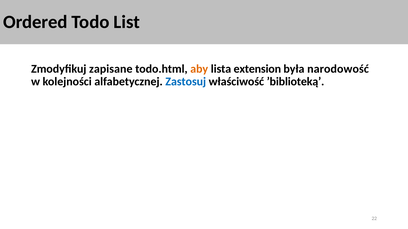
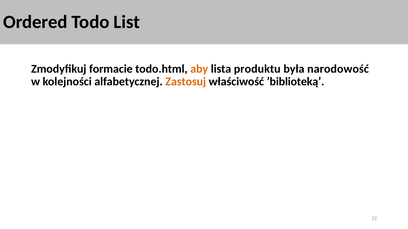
zapisane: zapisane -> formacie
extension: extension -> produktu
Zastosuj colour: blue -> orange
